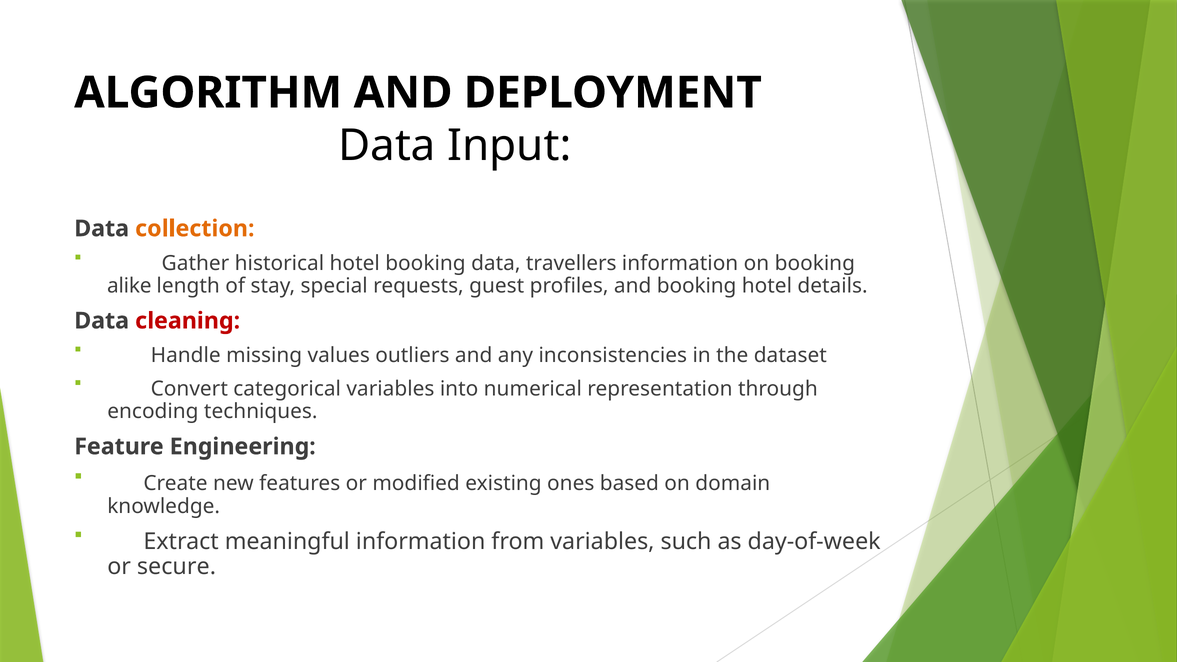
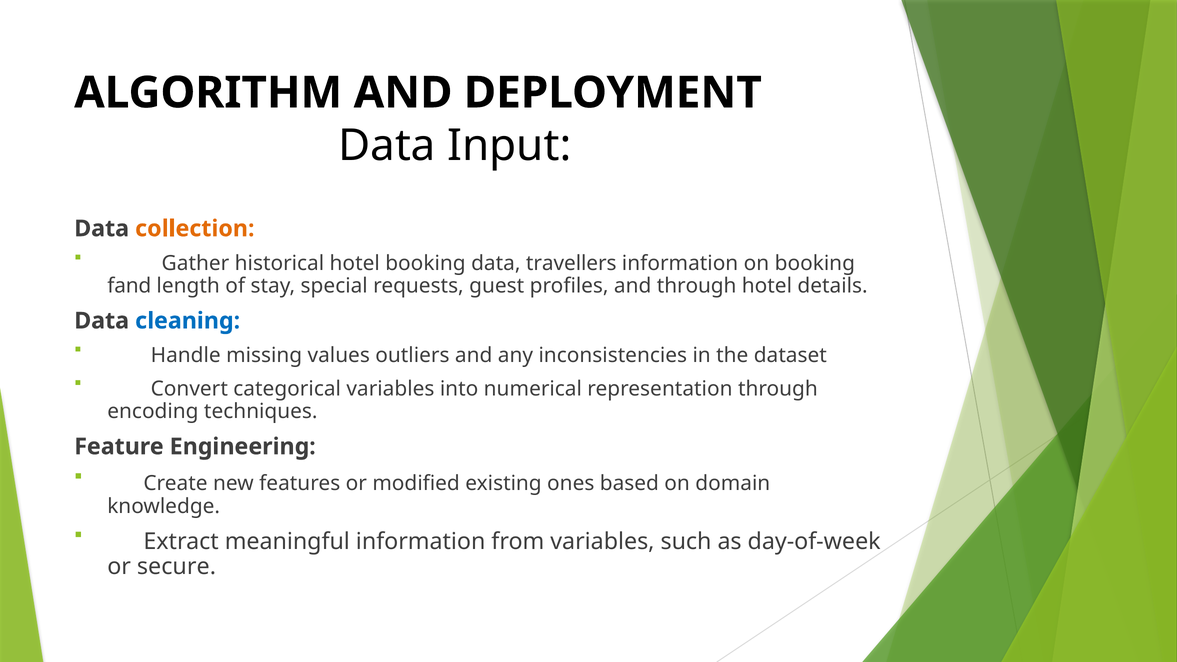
alike: alike -> fand
and booking: booking -> through
cleaning colour: red -> blue
